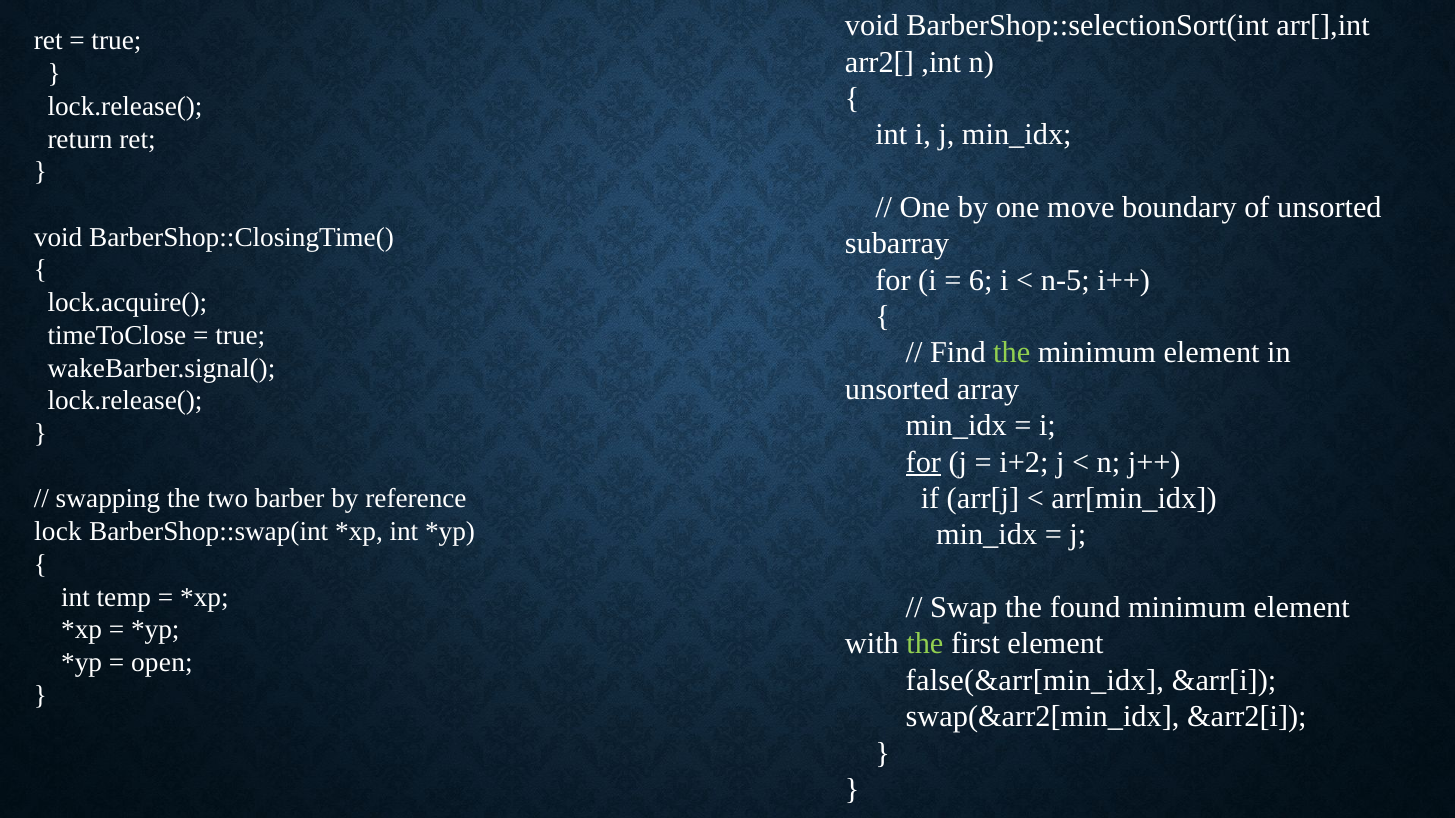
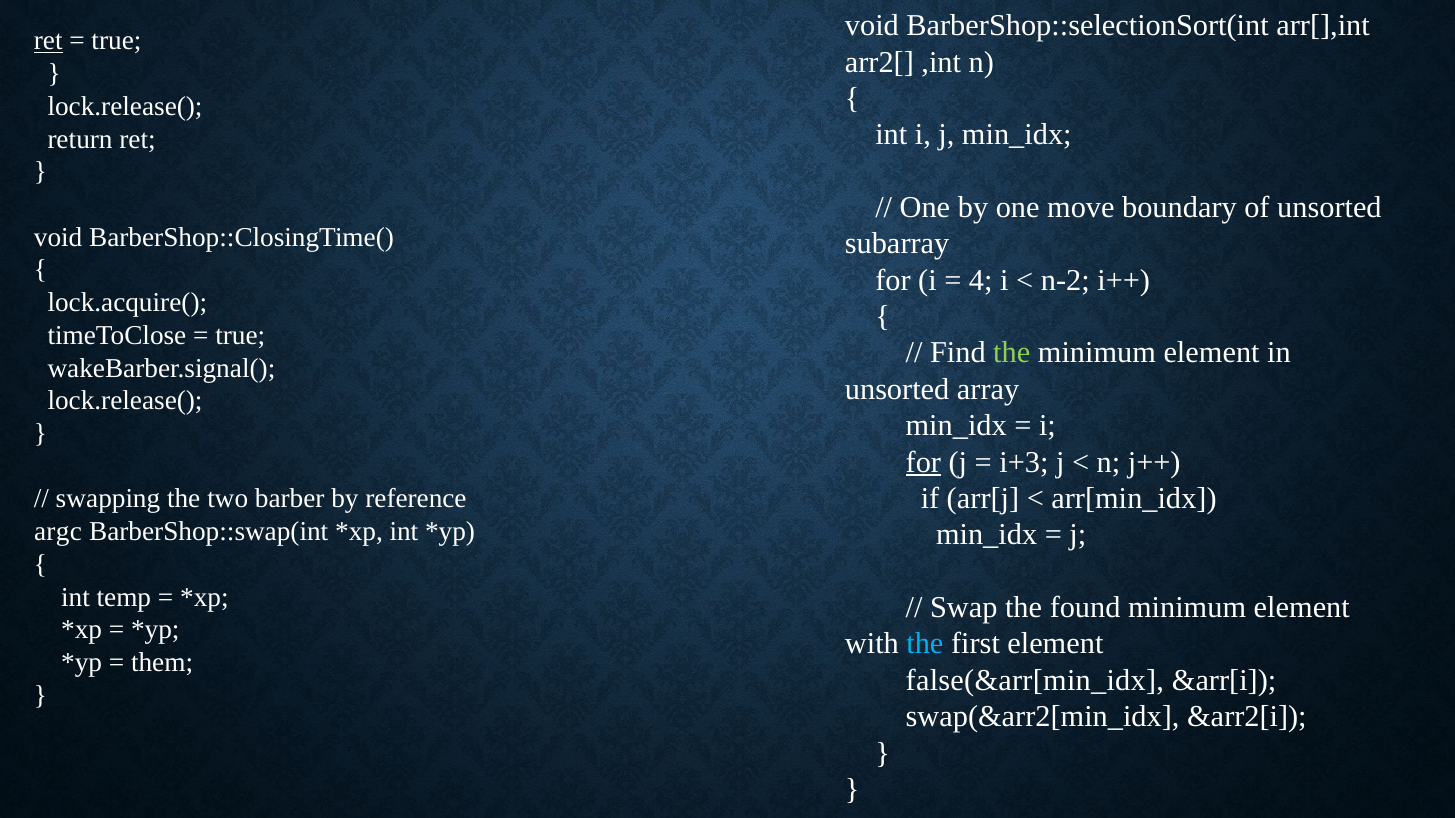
ret at (48, 41) underline: none -> present
6: 6 -> 4
n-5: n-5 -> n-2
i+2: i+2 -> i+3
lock: lock -> argc
the at (925, 644) colour: light green -> light blue
open: open -> them
